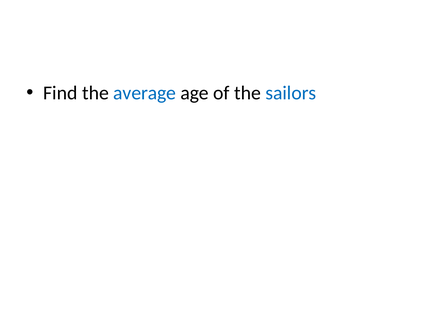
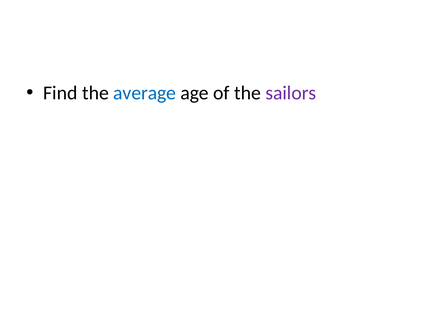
sailors colour: blue -> purple
